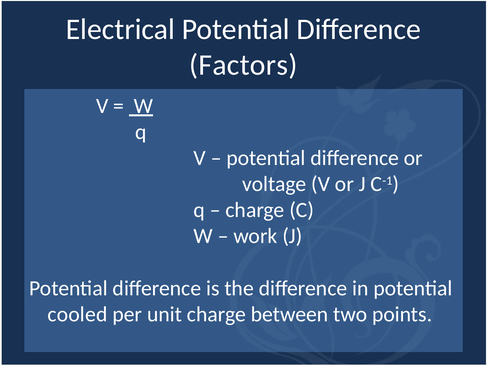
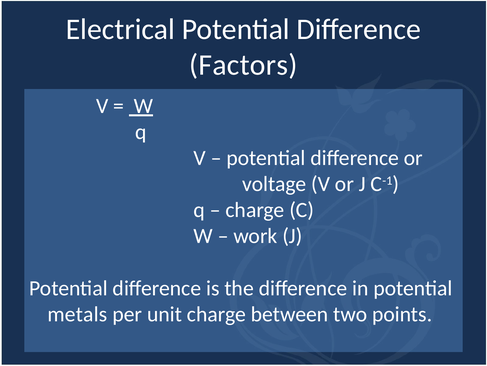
cooled: cooled -> metals
